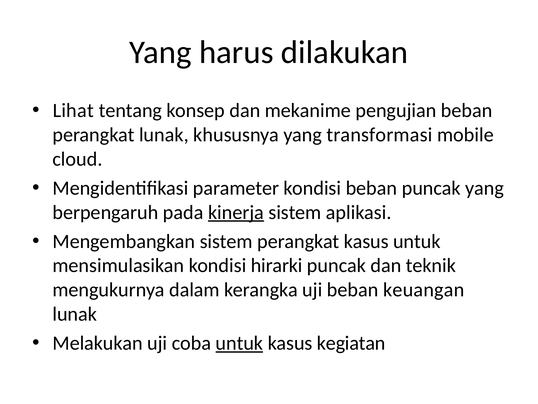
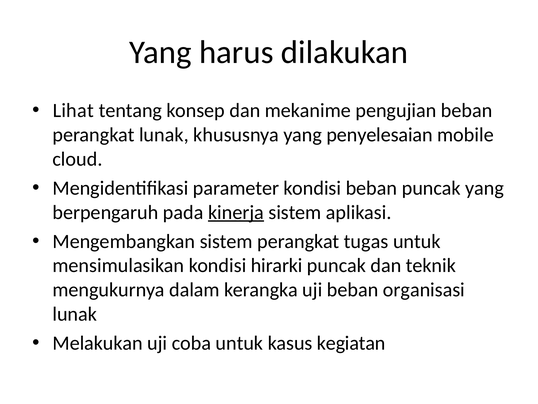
transformasi: transformasi -> penyelesaian
perangkat kasus: kasus -> tugas
keuangan: keuangan -> organisasi
untuk at (239, 343) underline: present -> none
